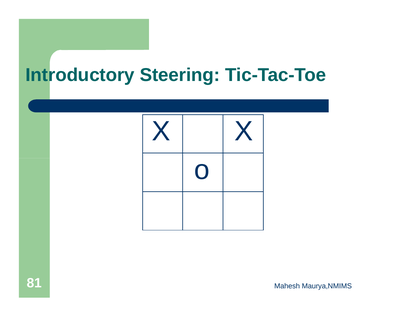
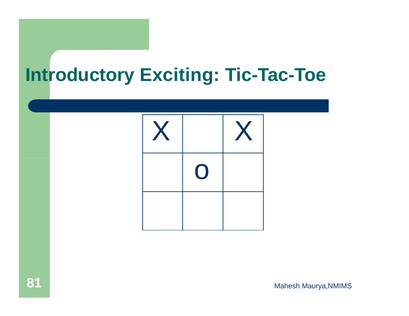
Steering: Steering -> Exciting
